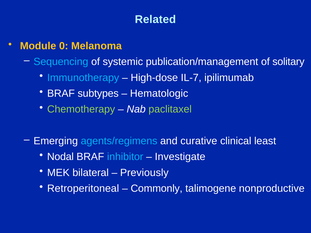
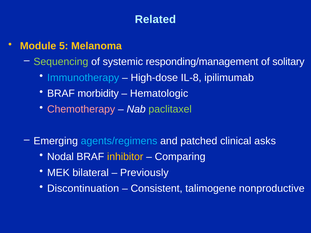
0: 0 -> 5
Sequencing colour: light blue -> light green
publication/management: publication/management -> responding/management
IL-7: IL-7 -> IL-8
subtypes: subtypes -> morbidity
Chemotherapy colour: light green -> pink
curative: curative -> patched
least: least -> asks
inhibitor colour: light blue -> yellow
Investigate: Investigate -> Comparing
Retroperitoneal: Retroperitoneal -> Discontinuation
Commonly: Commonly -> Consistent
